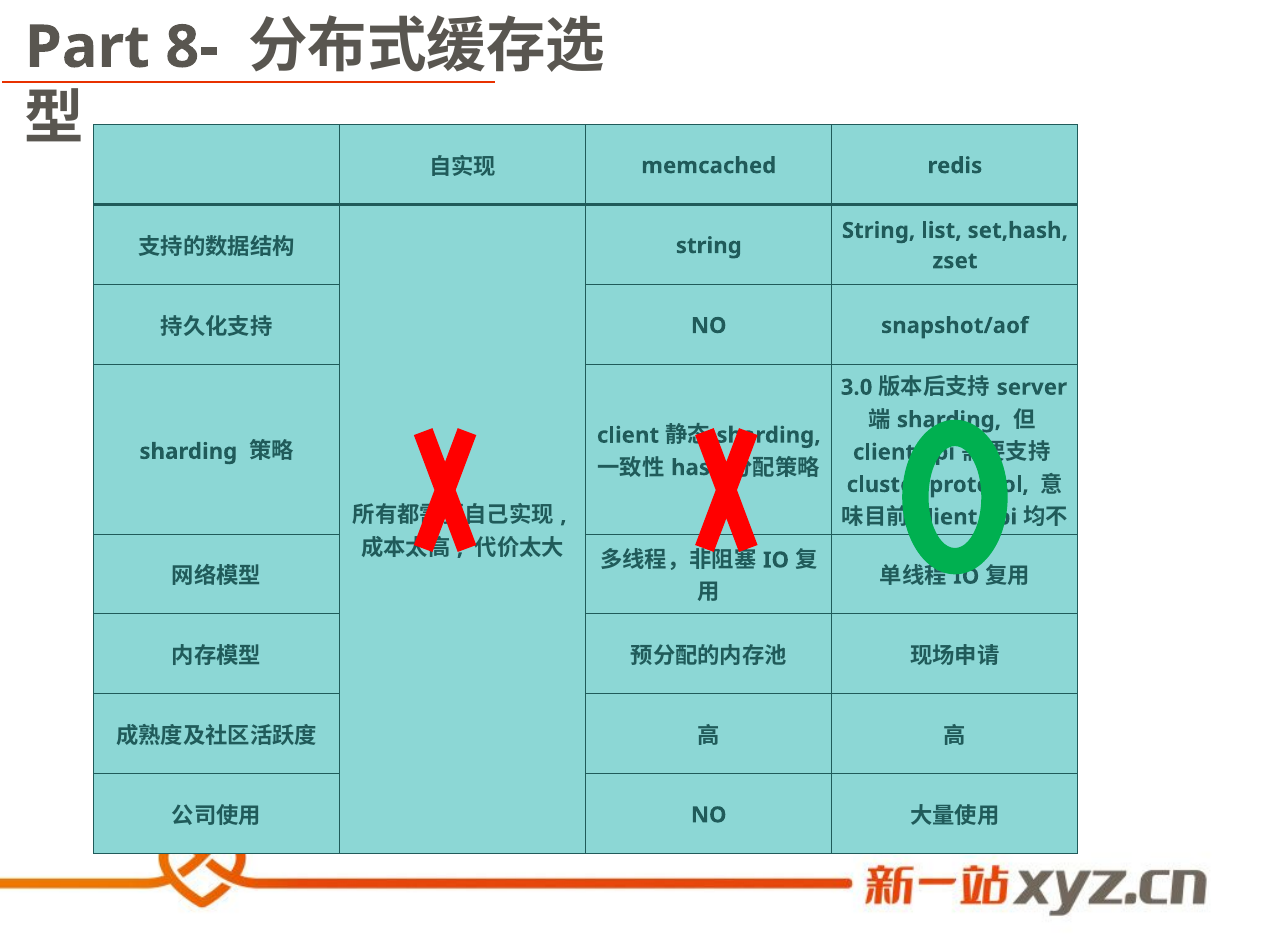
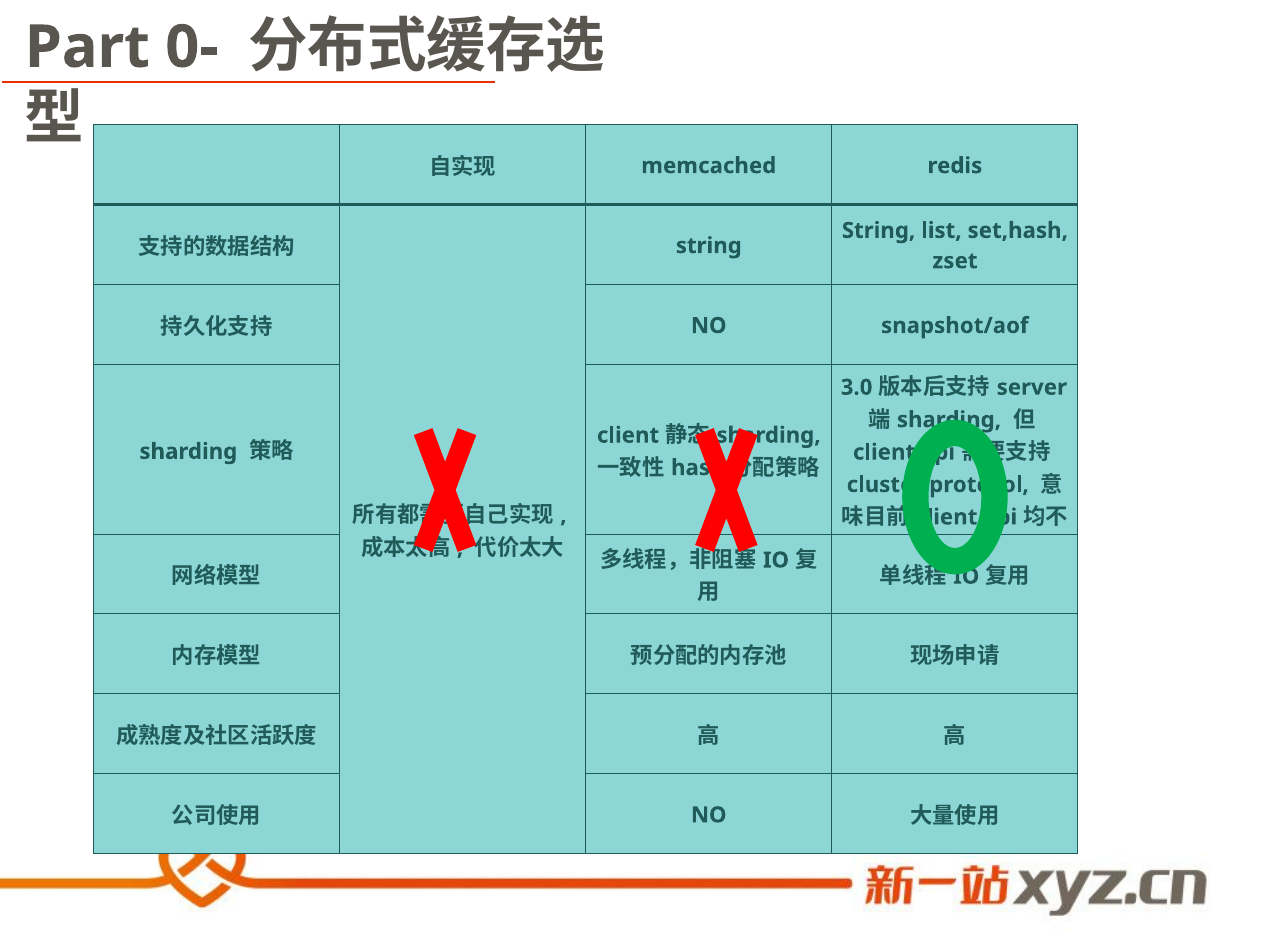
8-: 8- -> 0-
